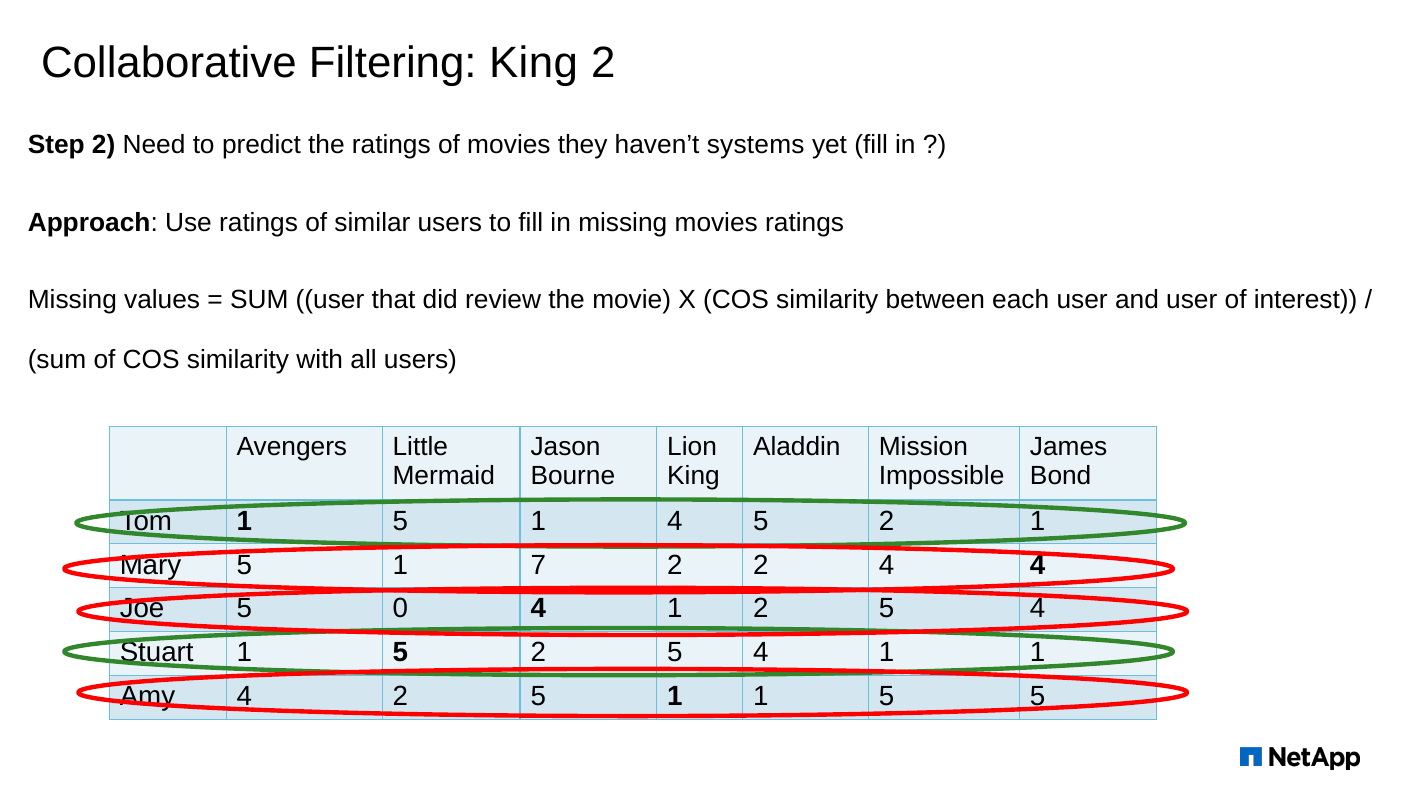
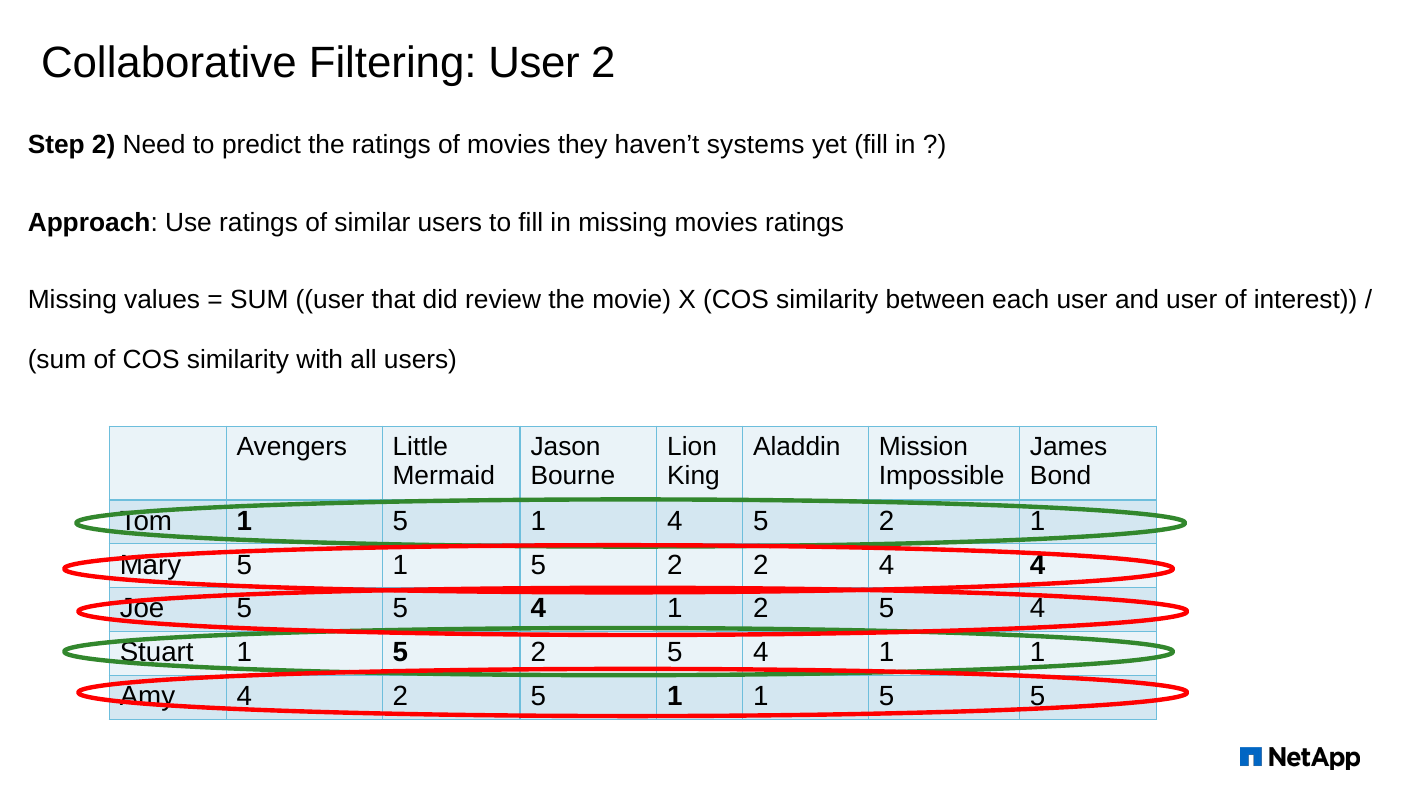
Filtering King: King -> User
7 at (538, 565): 7 -> 5
0 at (400, 609): 0 -> 5
